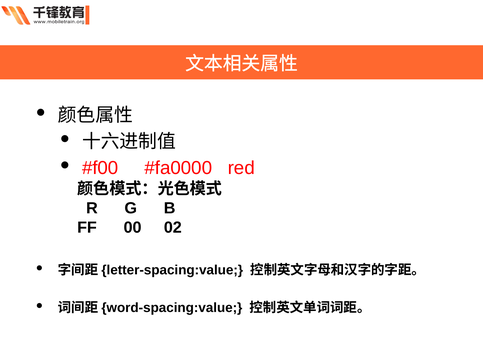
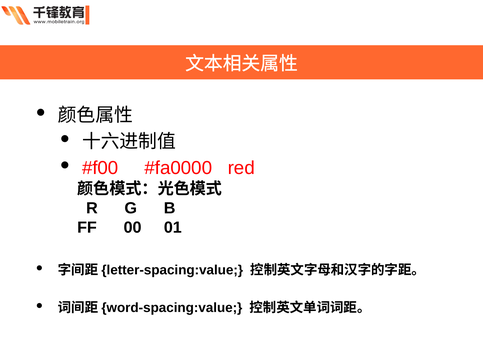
02: 02 -> 01
